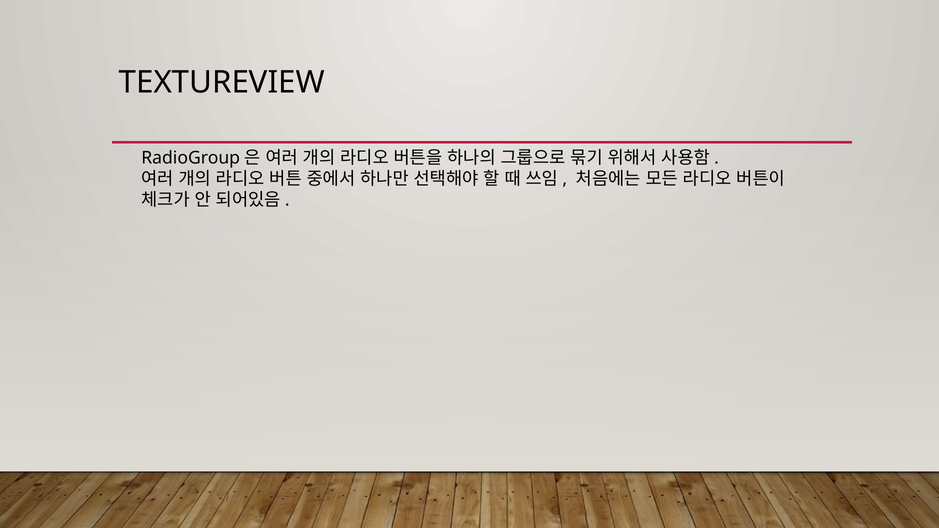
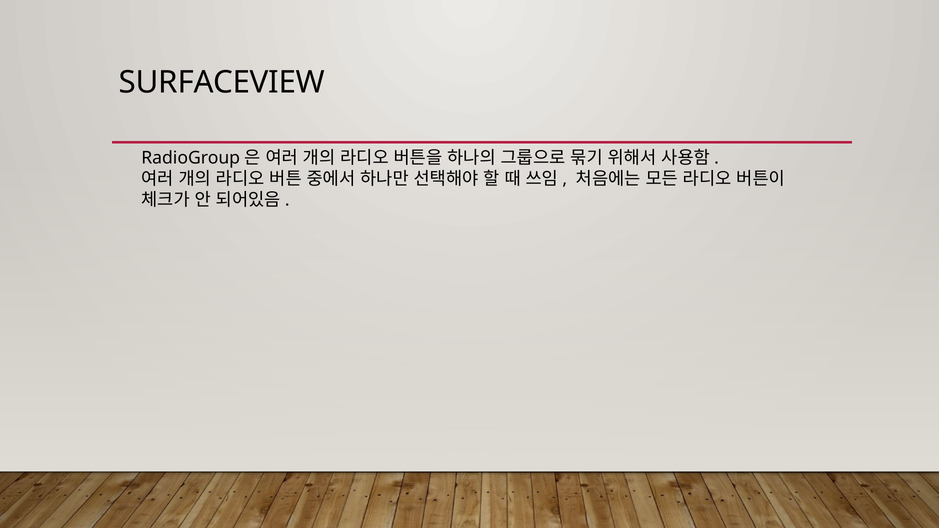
TEXTUREVIEW: TEXTUREVIEW -> SURFACEVIEW
